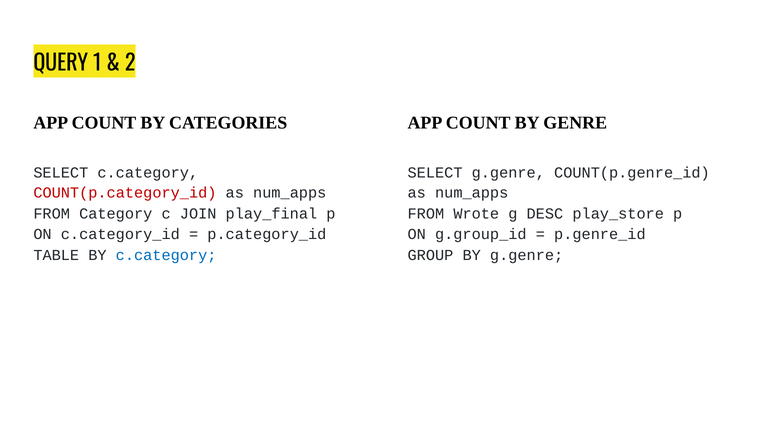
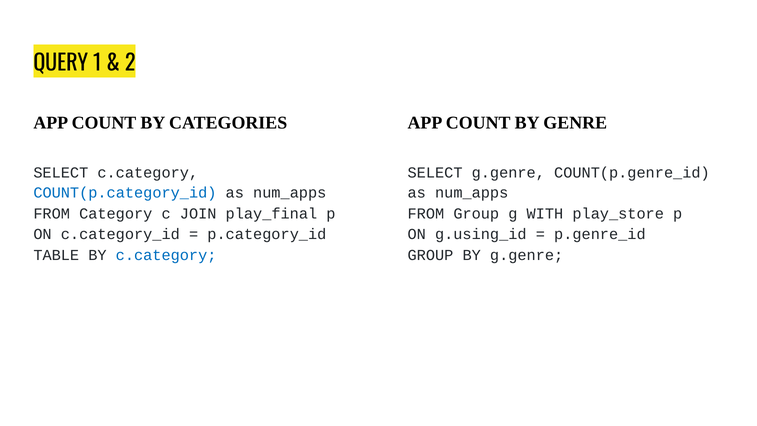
COUNT(p.category_id colour: red -> blue
FROM Wrote: Wrote -> Group
DESC: DESC -> WITH
g.group_id: g.group_id -> g.using_id
